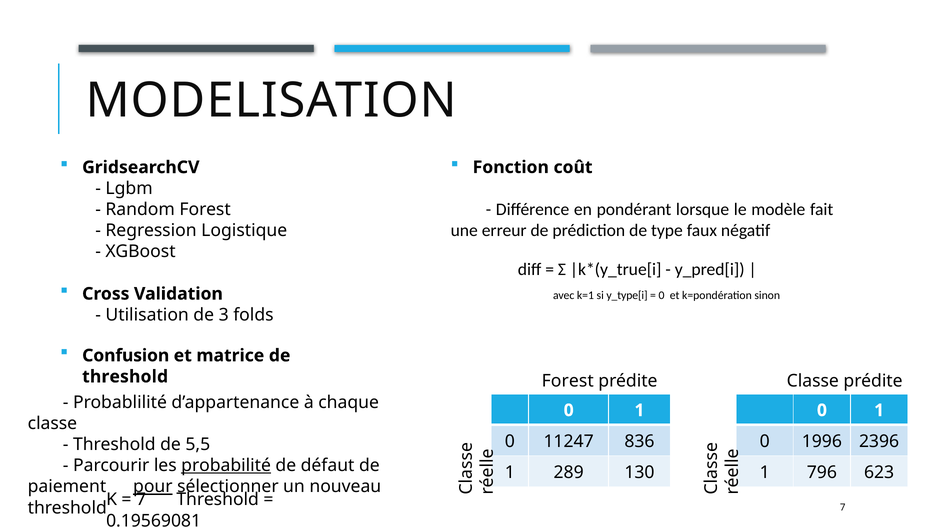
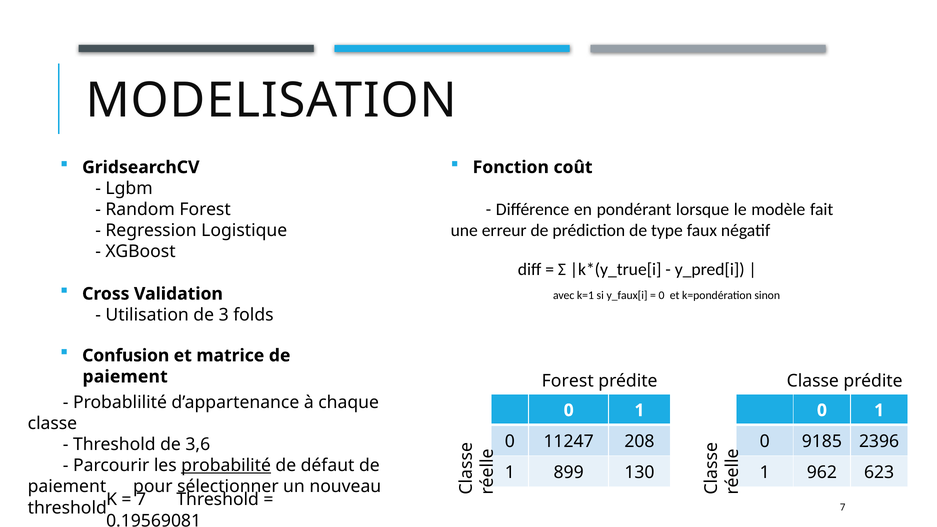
y_type[i: y_type[i -> y_faux[i
threshold at (125, 377): threshold -> paiement
836: 836 -> 208
1996: 1996 -> 9185
5,5: 5,5 -> 3,6
289: 289 -> 899
796: 796 -> 962
pour underline: present -> none
